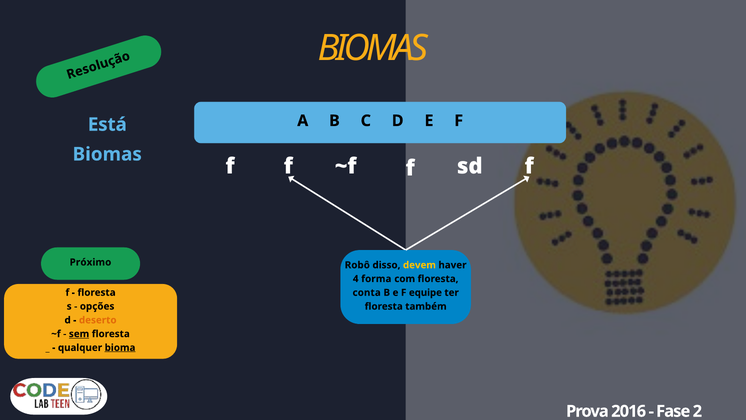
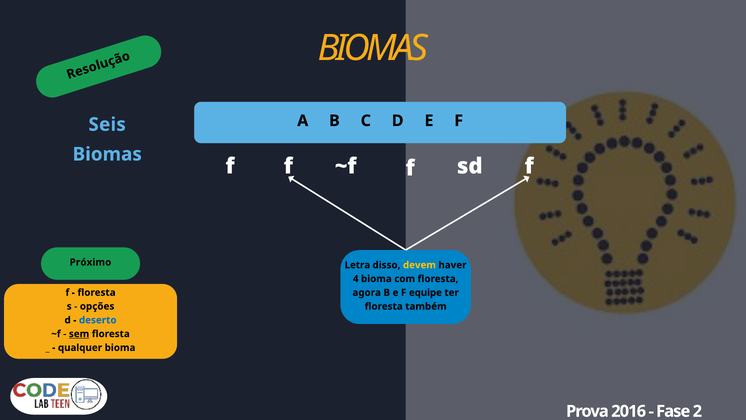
Está: Está -> Seis
Robô: Robô -> Letra
4 forma: forma -> bioma
conta: conta -> agora
deserto colour: orange -> blue
bioma at (120, 347) underline: present -> none
